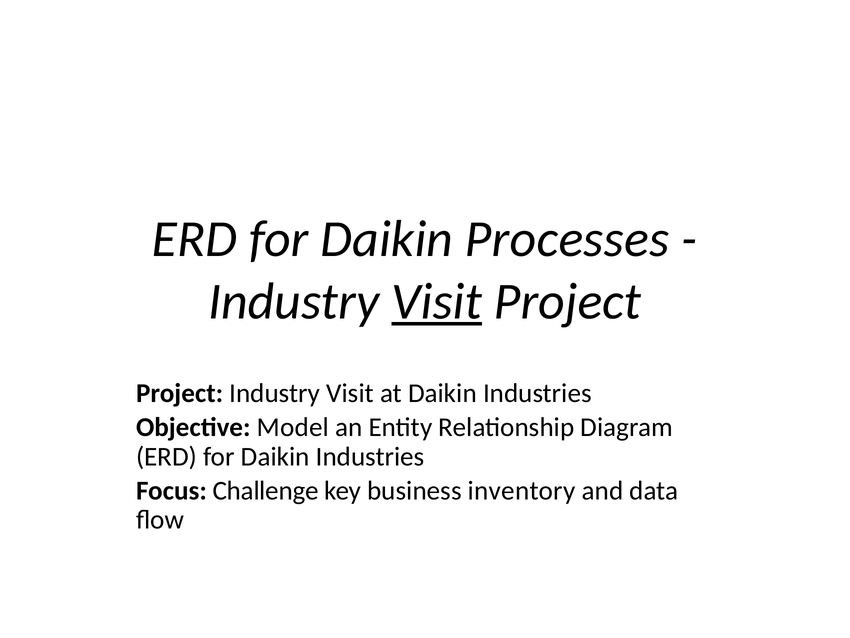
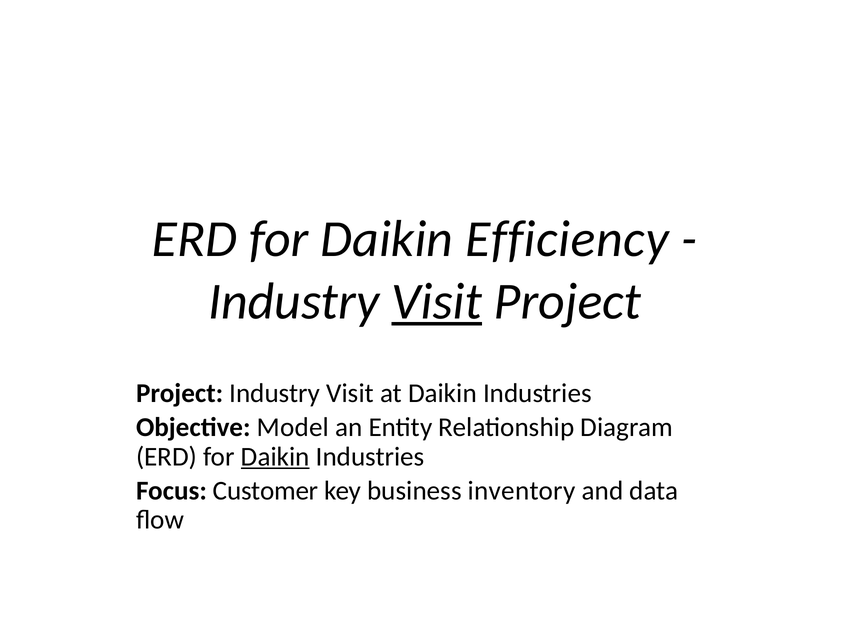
Processes: Processes -> Efficiency
Daikin at (275, 456) underline: none -> present
Challenge: Challenge -> Customer
